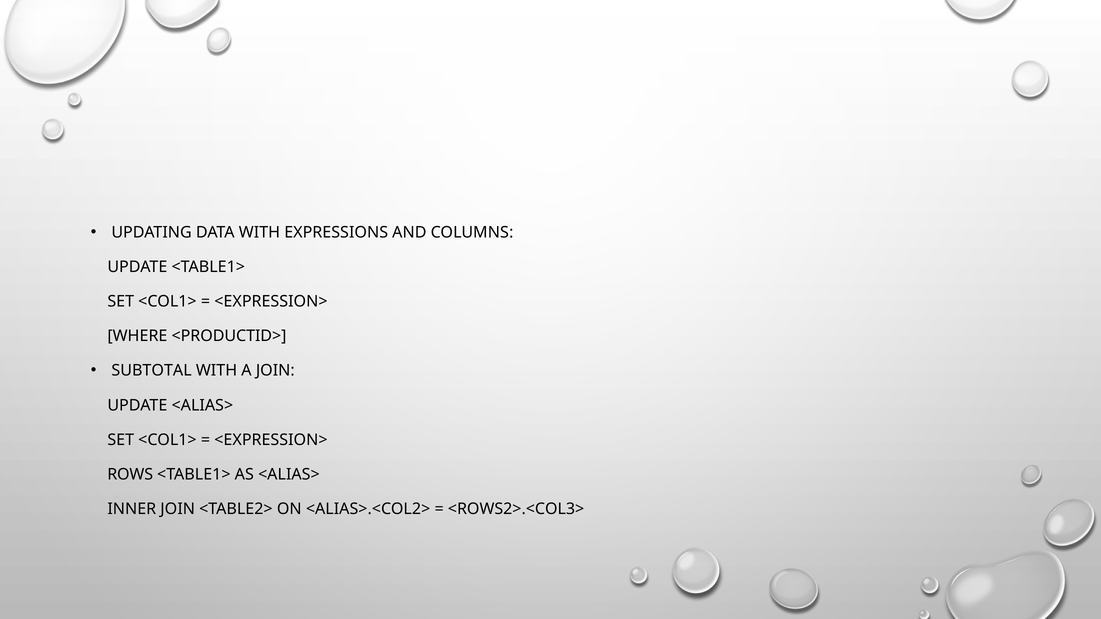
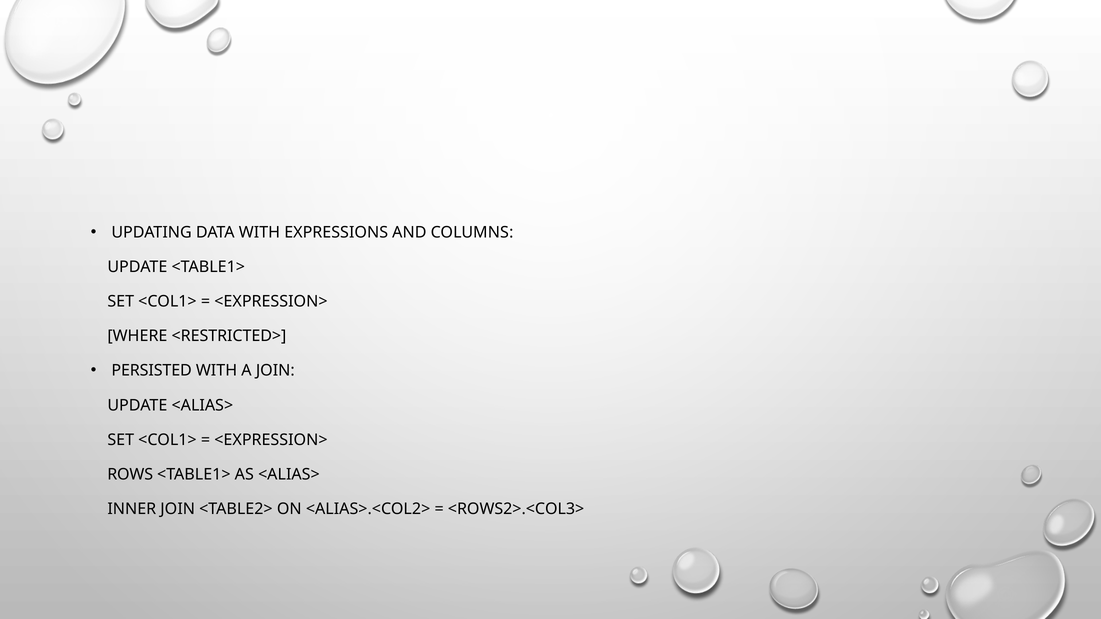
<PRODUCTID>: <PRODUCTID> -> <RESTRICTED>
SUBTOTAL: SUBTOTAL -> PERSISTED
